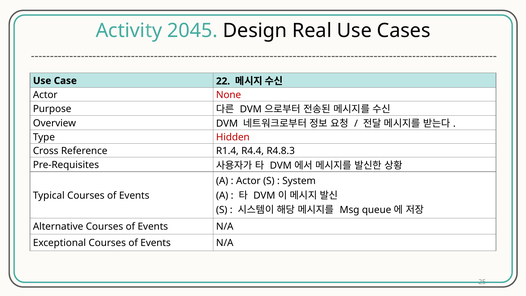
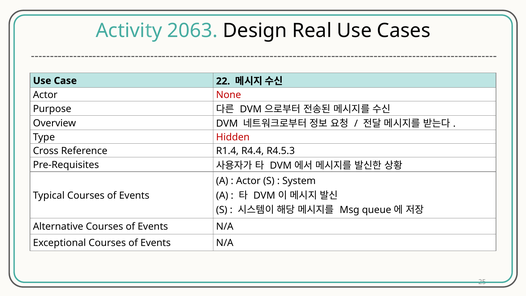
2045: 2045 -> 2063
R4.8.3: R4.8.3 -> R4.5.3
